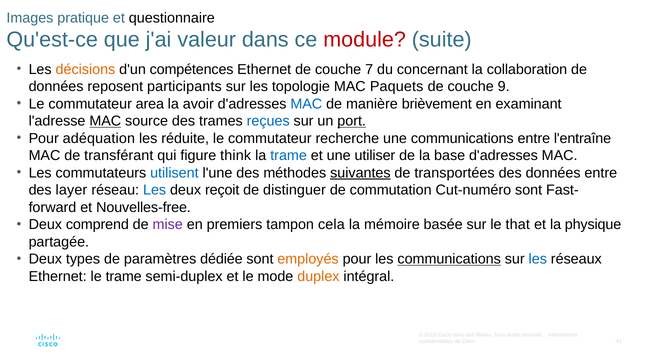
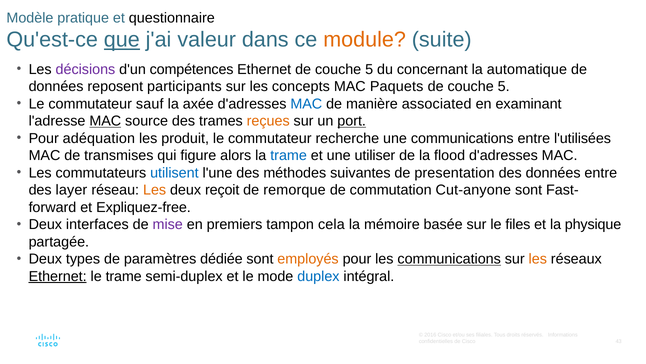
Images: Images -> Modèle
que underline: none -> present
module colour: red -> orange
décisions colour: orange -> purple
Ethernet de couche 7: 7 -> 5
collaboration: collaboration -> automatique
topologie: topologie -> concepts
9 at (504, 86): 9 -> 5
area: area -> sauf
avoir: avoir -> axée
brièvement: brièvement -> associated
reçues colour: blue -> orange
réduite: réduite -> produit
l'entraîne: l'entraîne -> l'utilisées
transférant: transférant -> transmises
think: think -> alors
base: base -> flood
suivantes underline: present -> none
transportées: transportées -> presentation
Les at (155, 190) colour: blue -> orange
distinguer: distinguer -> remorque
Cut-numéro: Cut-numéro -> Cut-anyone
Nouvelles-free: Nouvelles-free -> Expliquez-free
comprend: comprend -> interfaces
that: that -> files
les at (538, 259) colour: blue -> orange
Ethernet at (58, 276) underline: none -> present
duplex colour: orange -> blue
